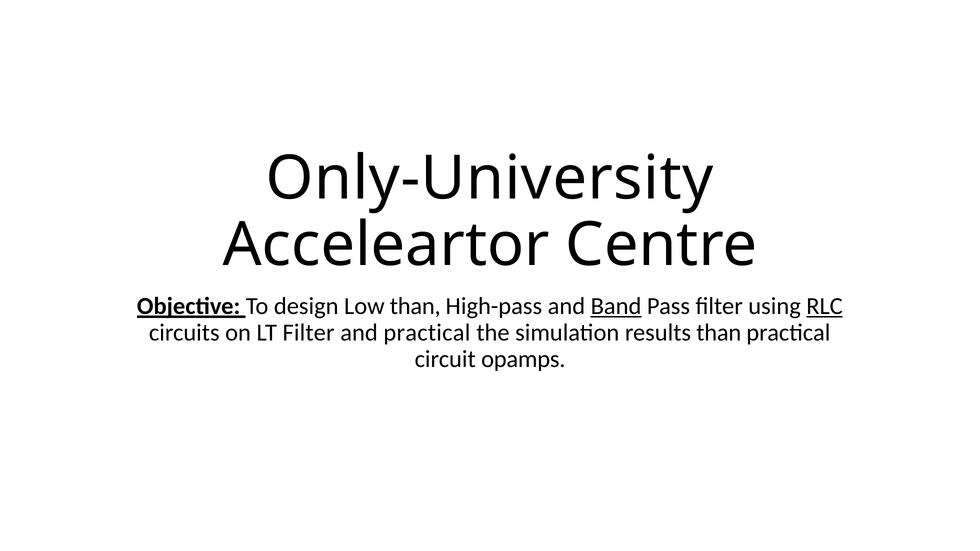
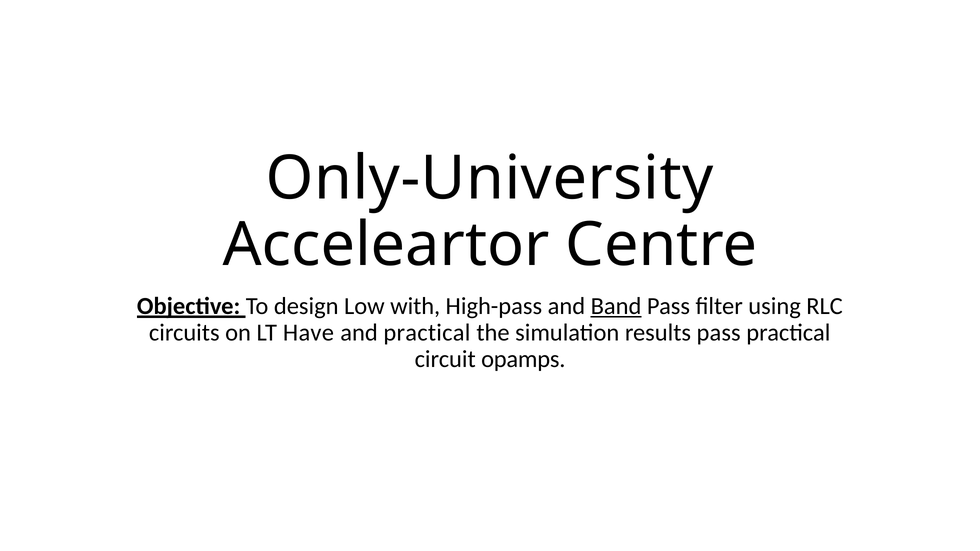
Low than: than -> with
RLC underline: present -> none
LT Filter: Filter -> Have
results than: than -> pass
